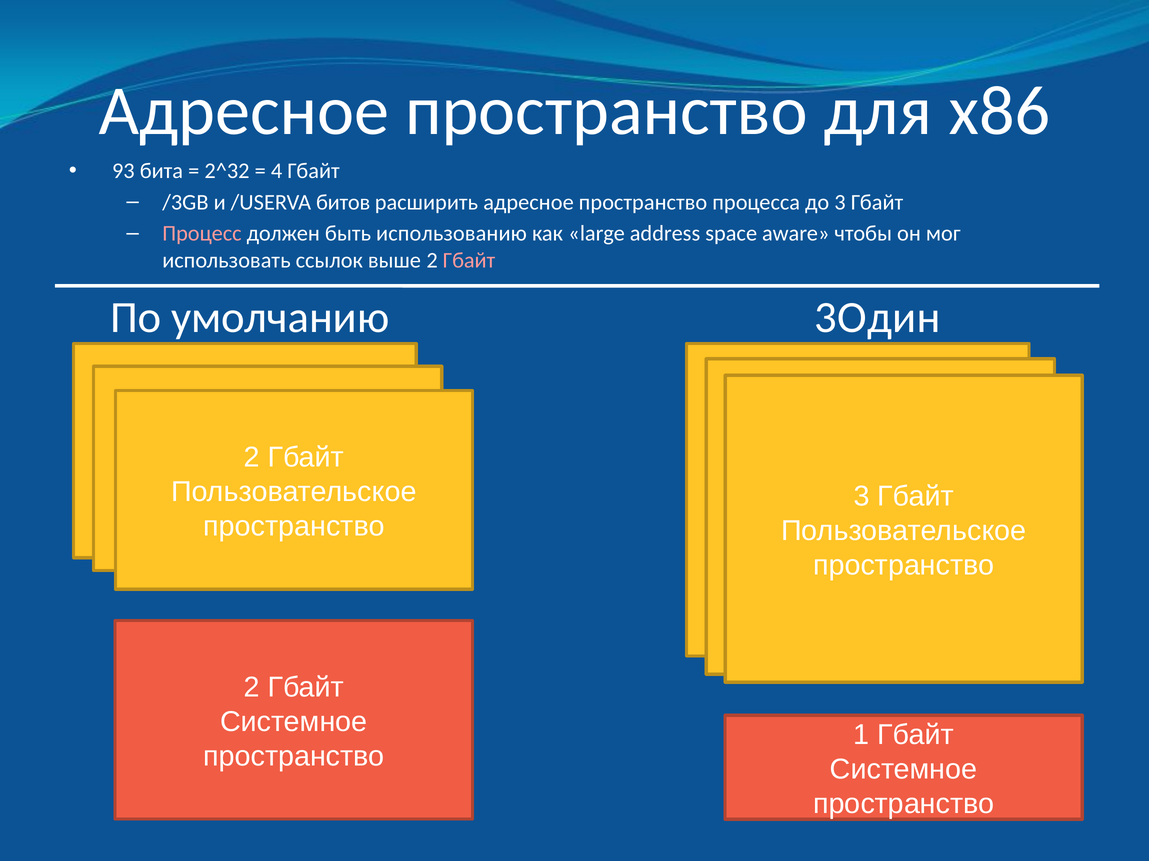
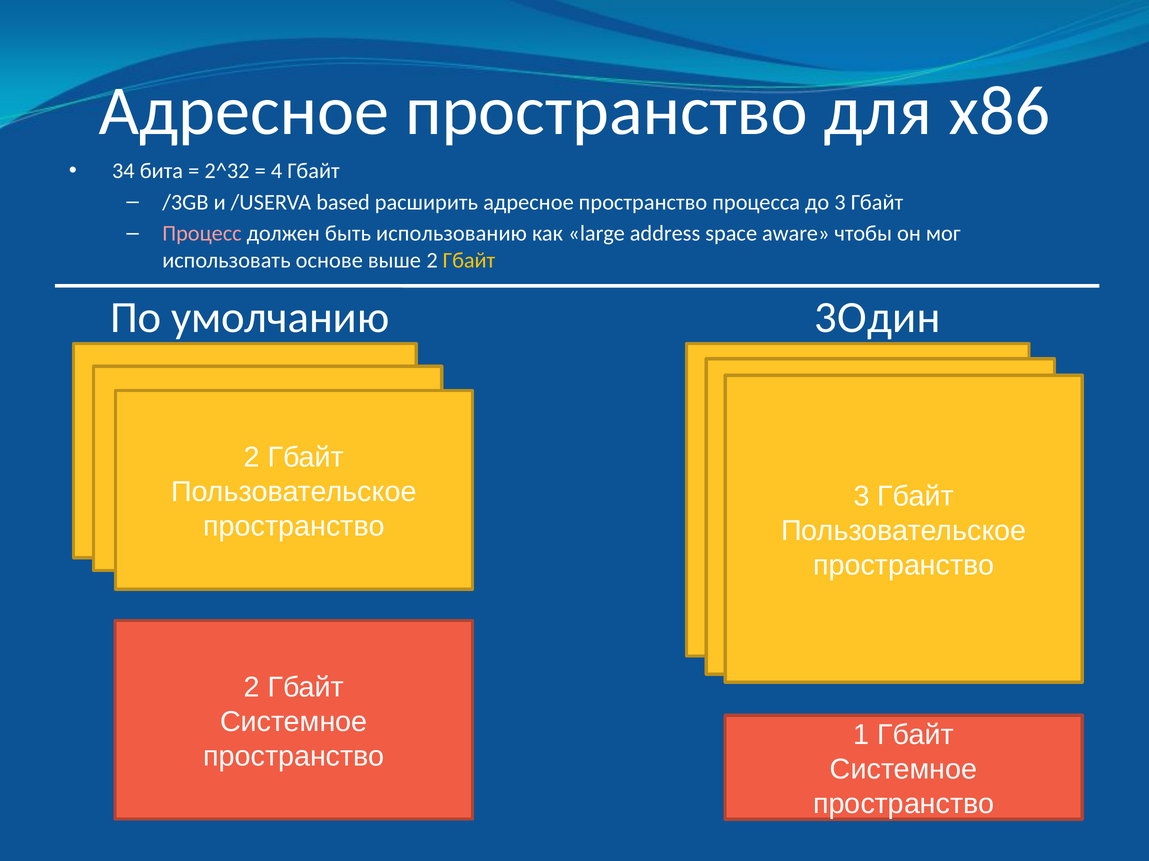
93: 93 -> 34
битов: битов -> based
ссылок: ссылок -> основе
Гбайт at (469, 261) colour: pink -> yellow
